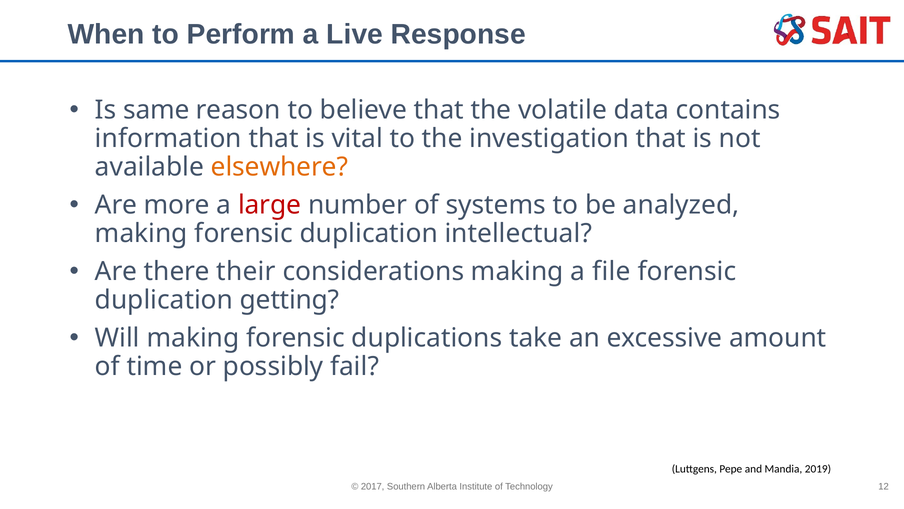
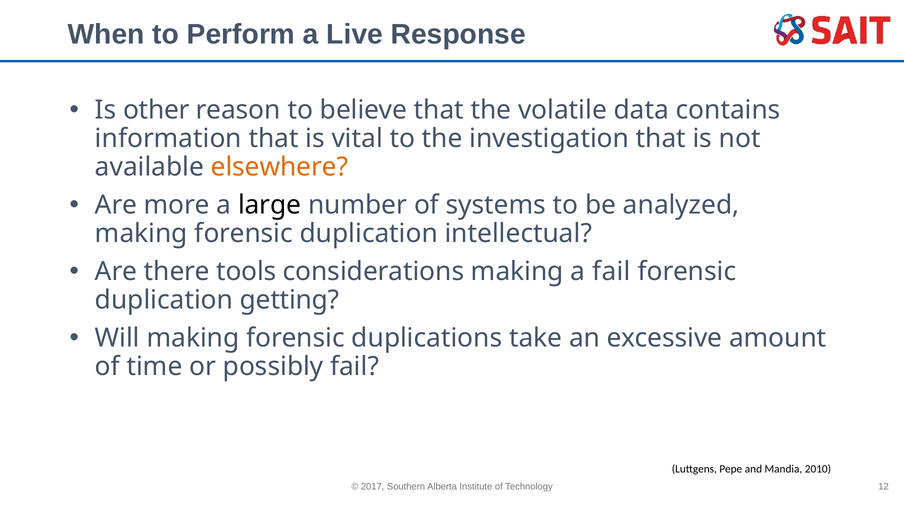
same: same -> other
large colour: red -> black
their: their -> tools
a file: file -> fail
2019: 2019 -> 2010
